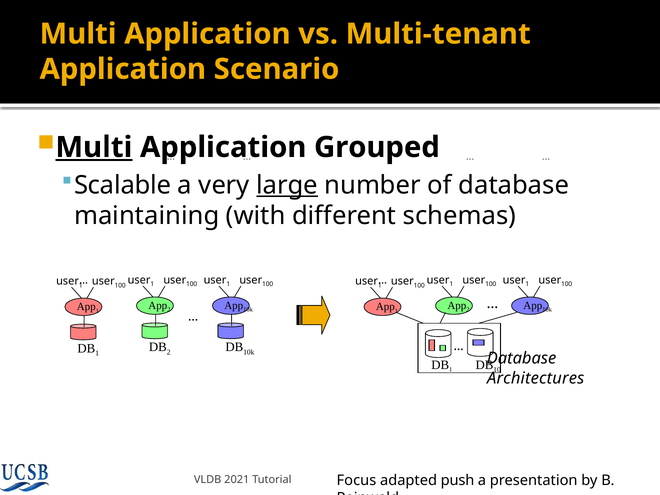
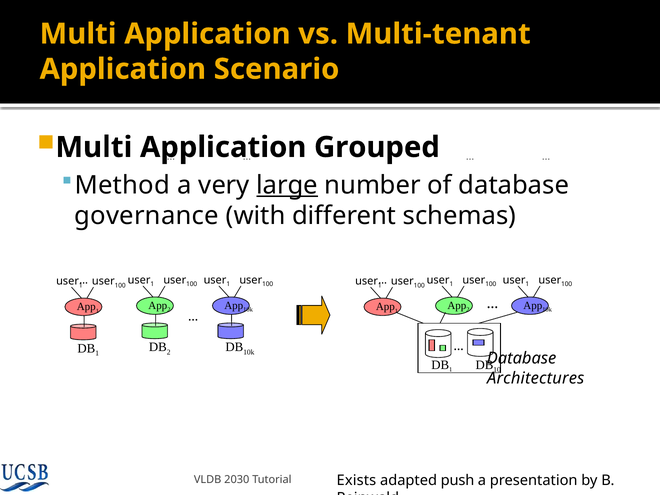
Multi at (94, 147) underline: present -> none
Scalable: Scalable -> Method
maintaining: maintaining -> governance
Focus: Focus -> Exists
2021: 2021 -> 2030
